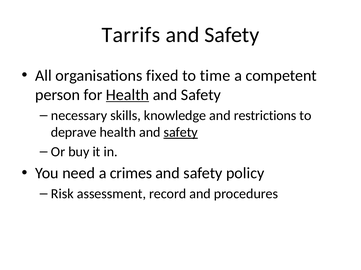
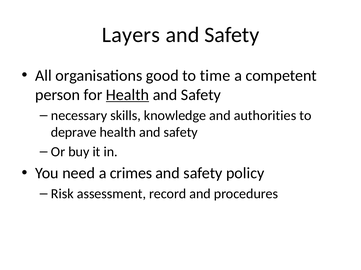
Tarrifs: Tarrifs -> Layers
fixed: fixed -> good
restrictions: restrictions -> authorities
safety at (181, 133) underline: present -> none
